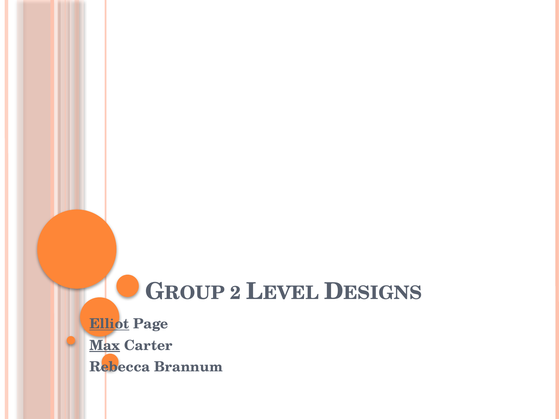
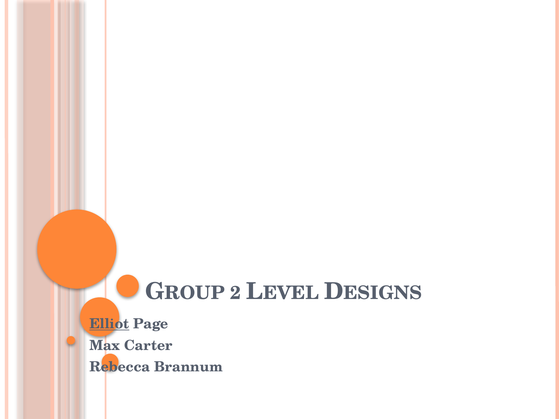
Max underline: present -> none
